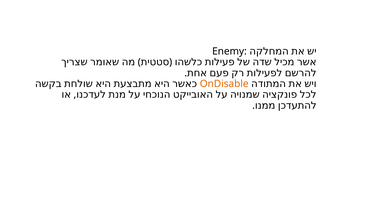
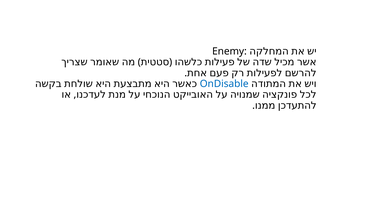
OnDisable colour: orange -> blue
